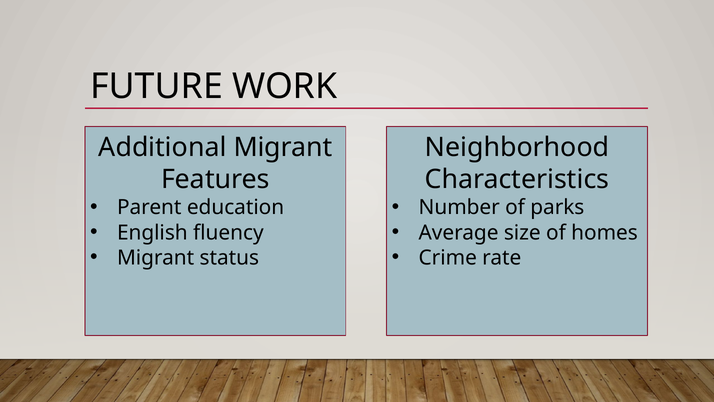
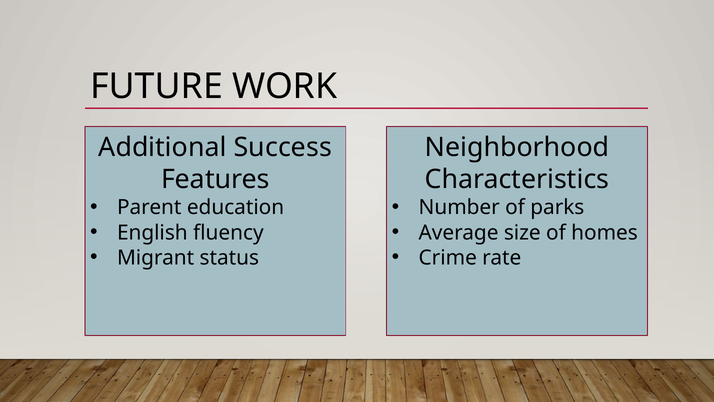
Additional Migrant: Migrant -> Success
